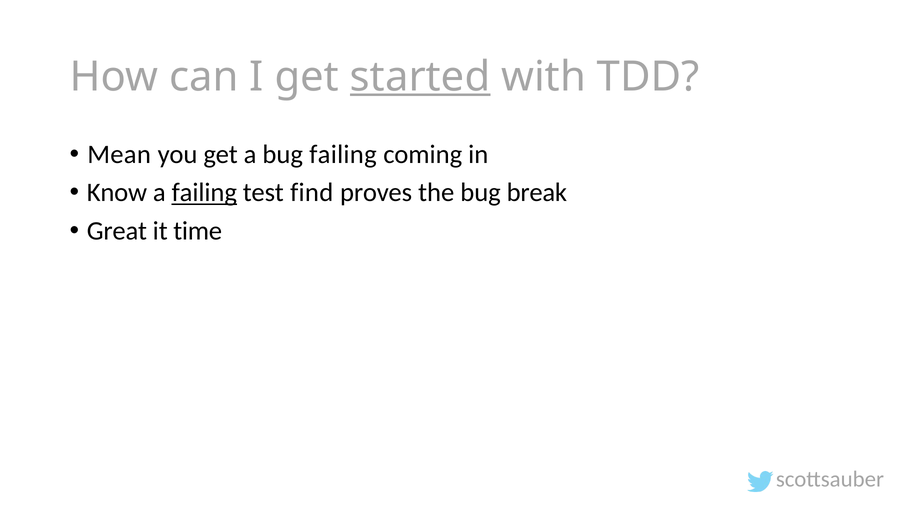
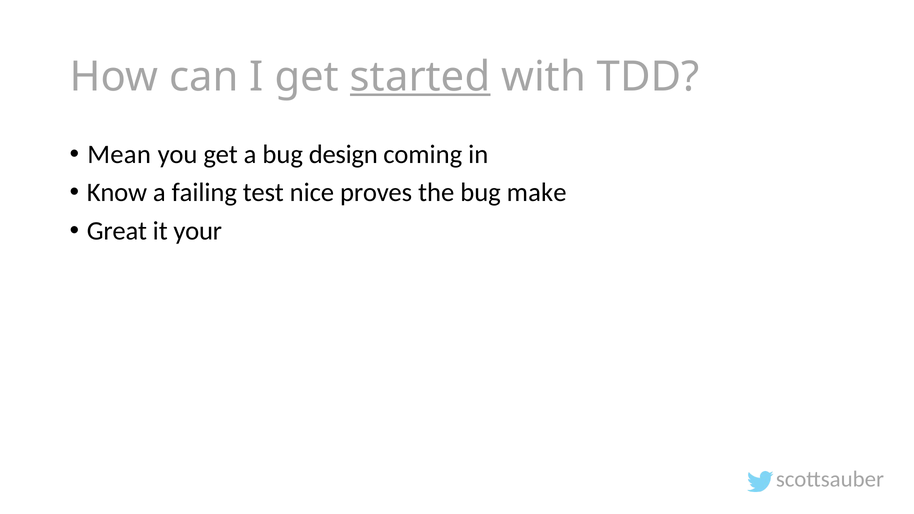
bug failing: failing -> design
failing at (204, 193) underline: present -> none
find: find -> nice
break: break -> make
time: time -> your
